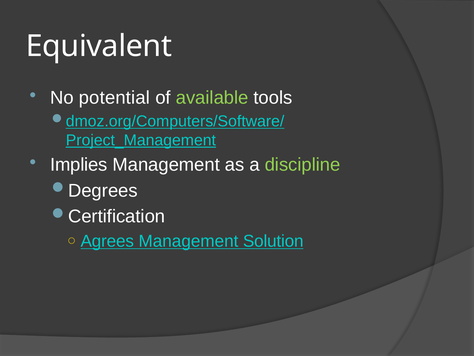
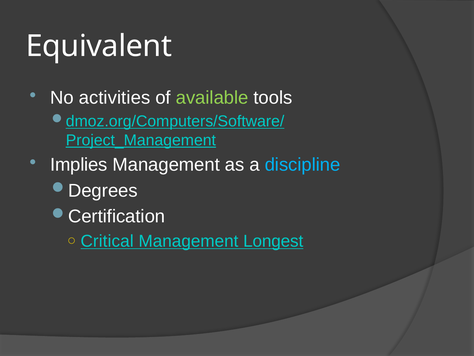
potential: potential -> activities
discipline colour: light green -> light blue
Agrees: Agrees -> Critical
Solution: Solution -> Longest
